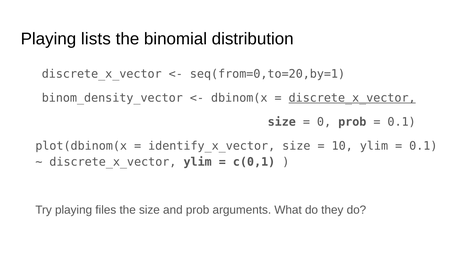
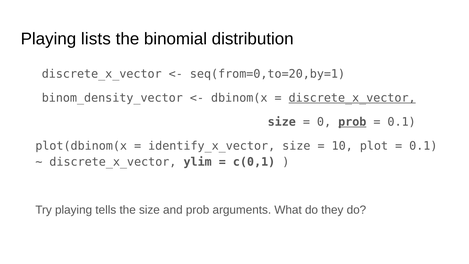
prob at (352, 122) underline: none -> present
10 ylim: ylim -> plot
files: files -> tells
